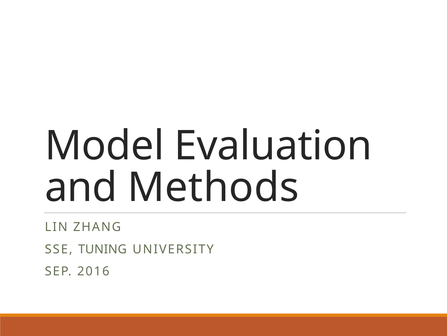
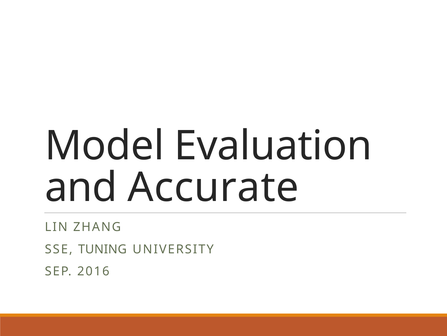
Methods: Methods -> Accurate
